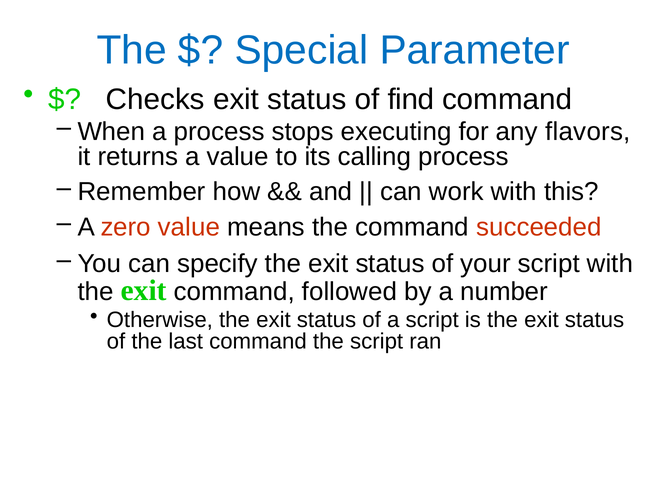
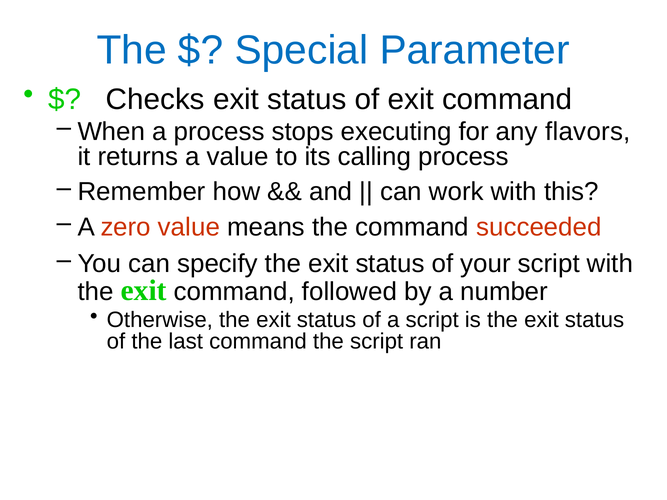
of find: find -> exit
